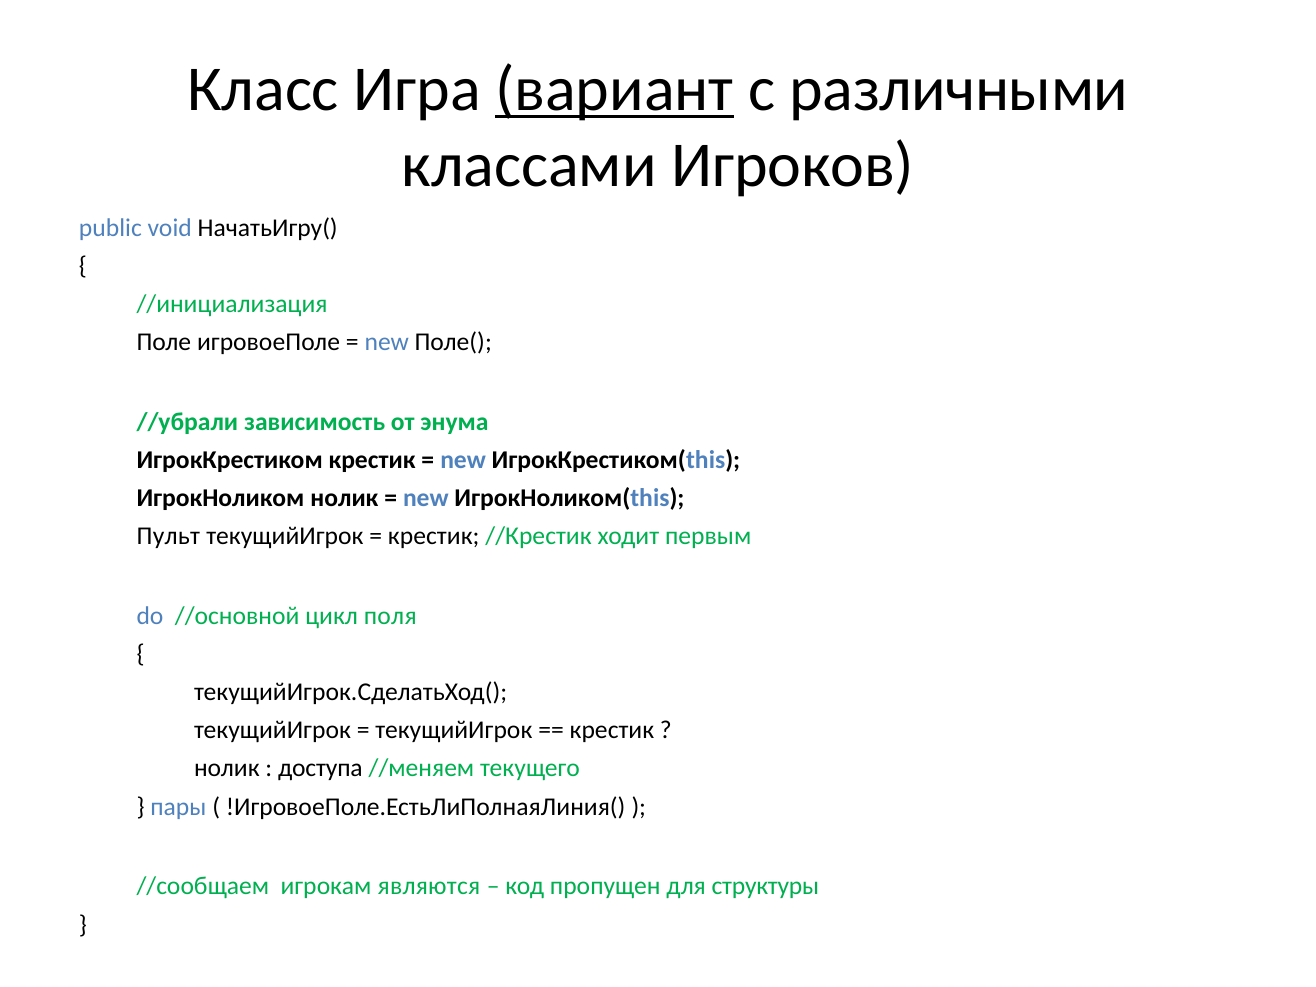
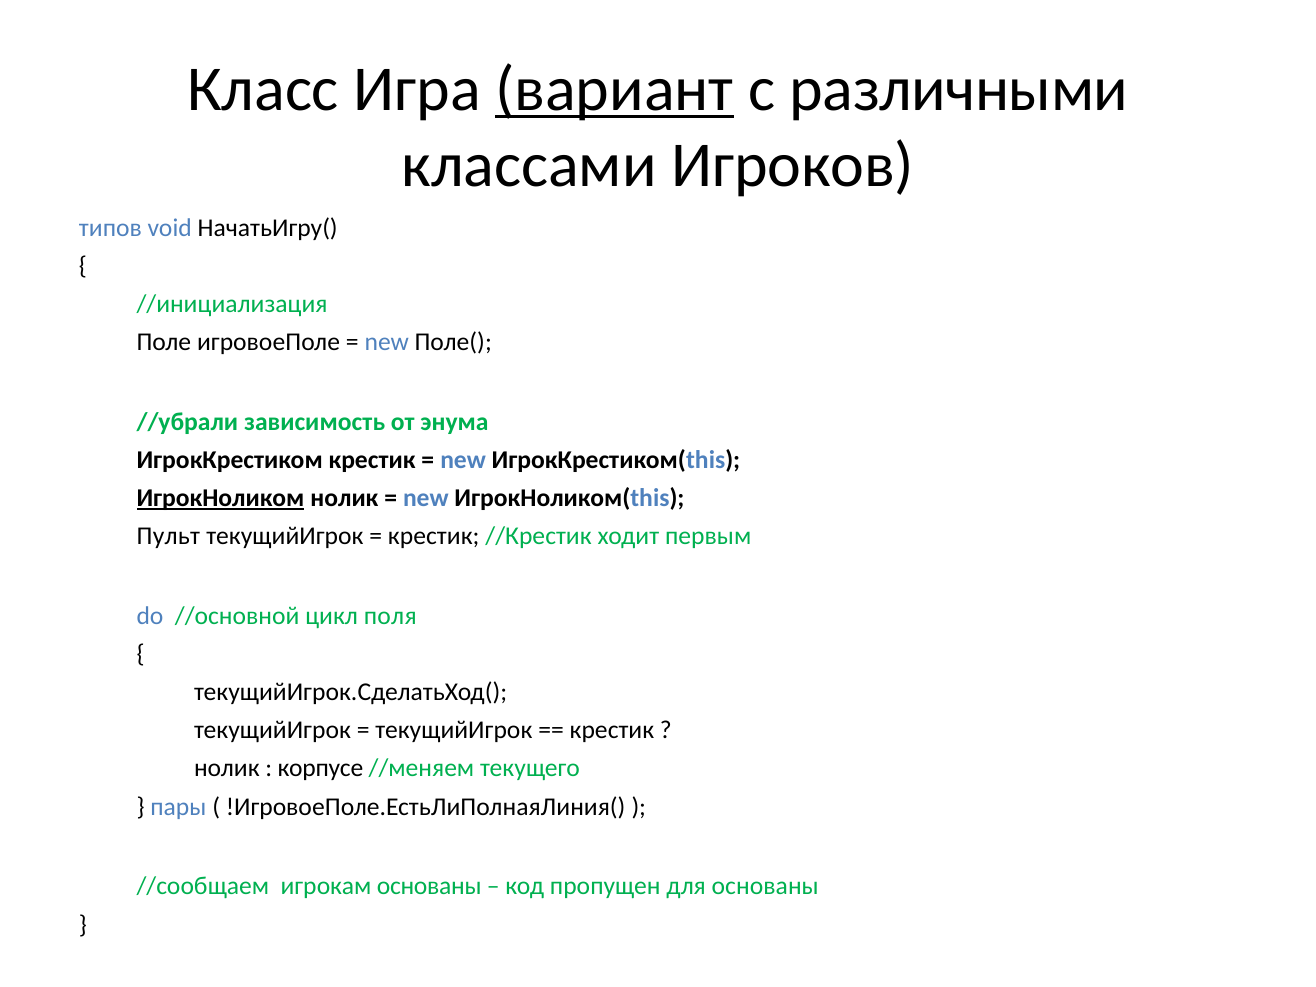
publiс: publiс -> типов
ИгрокНоликом underline: none -> present
доступа: доступа -> корпусе
игрокам являются: являются -> основаны
для структуры: структуры -> основаны
